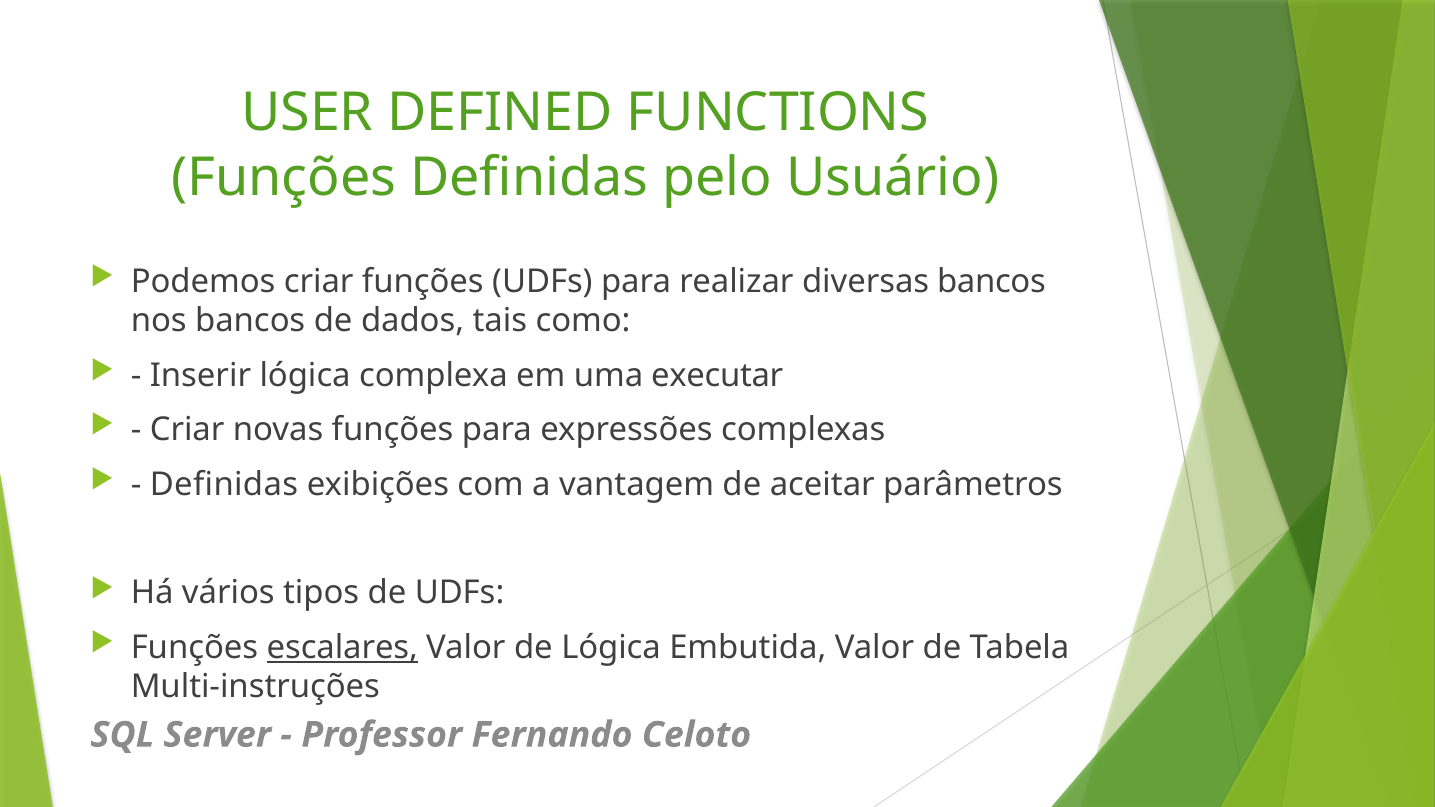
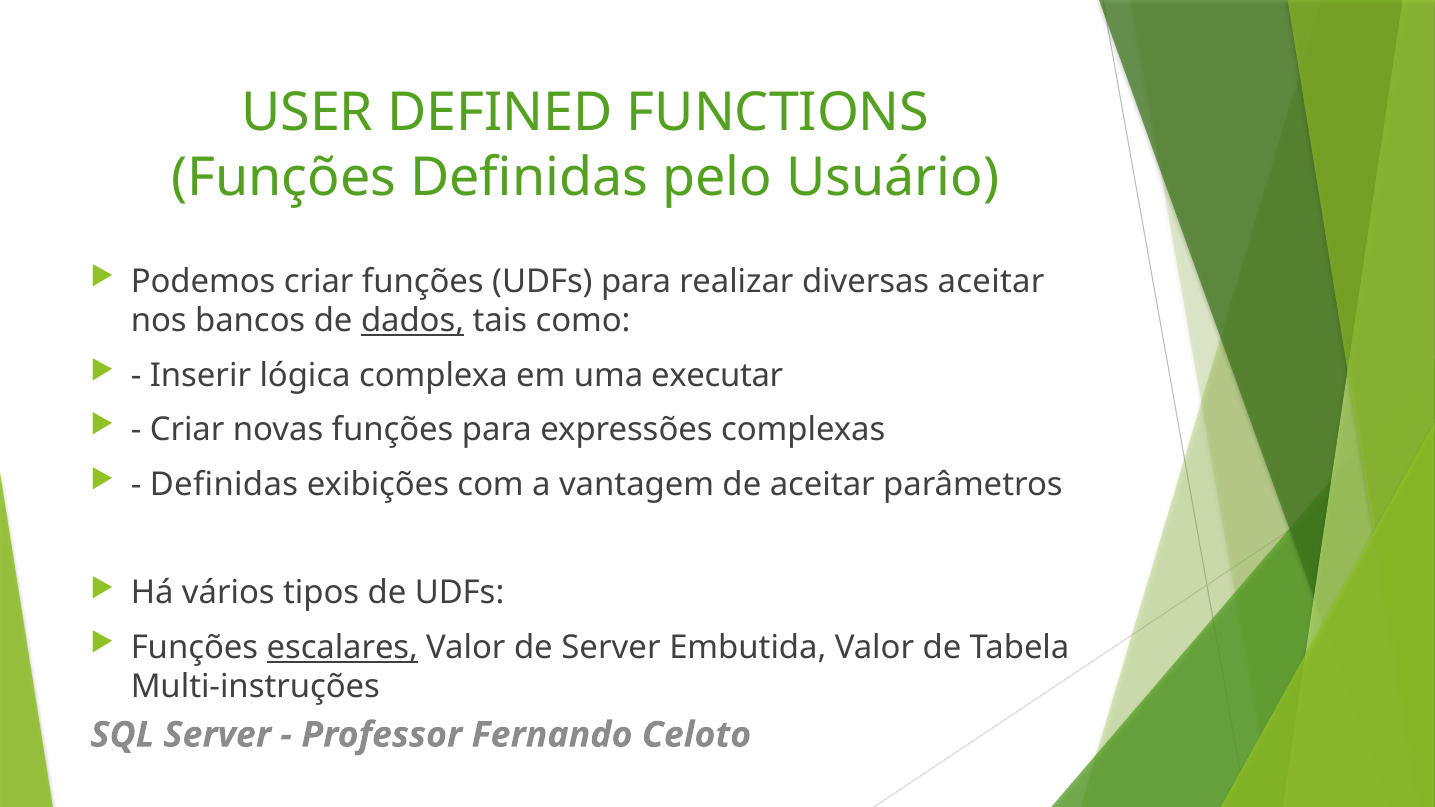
diversas bancos: bancos -> aceitar
dados underline: none -> present
de Lógica: Lógica -> Server
